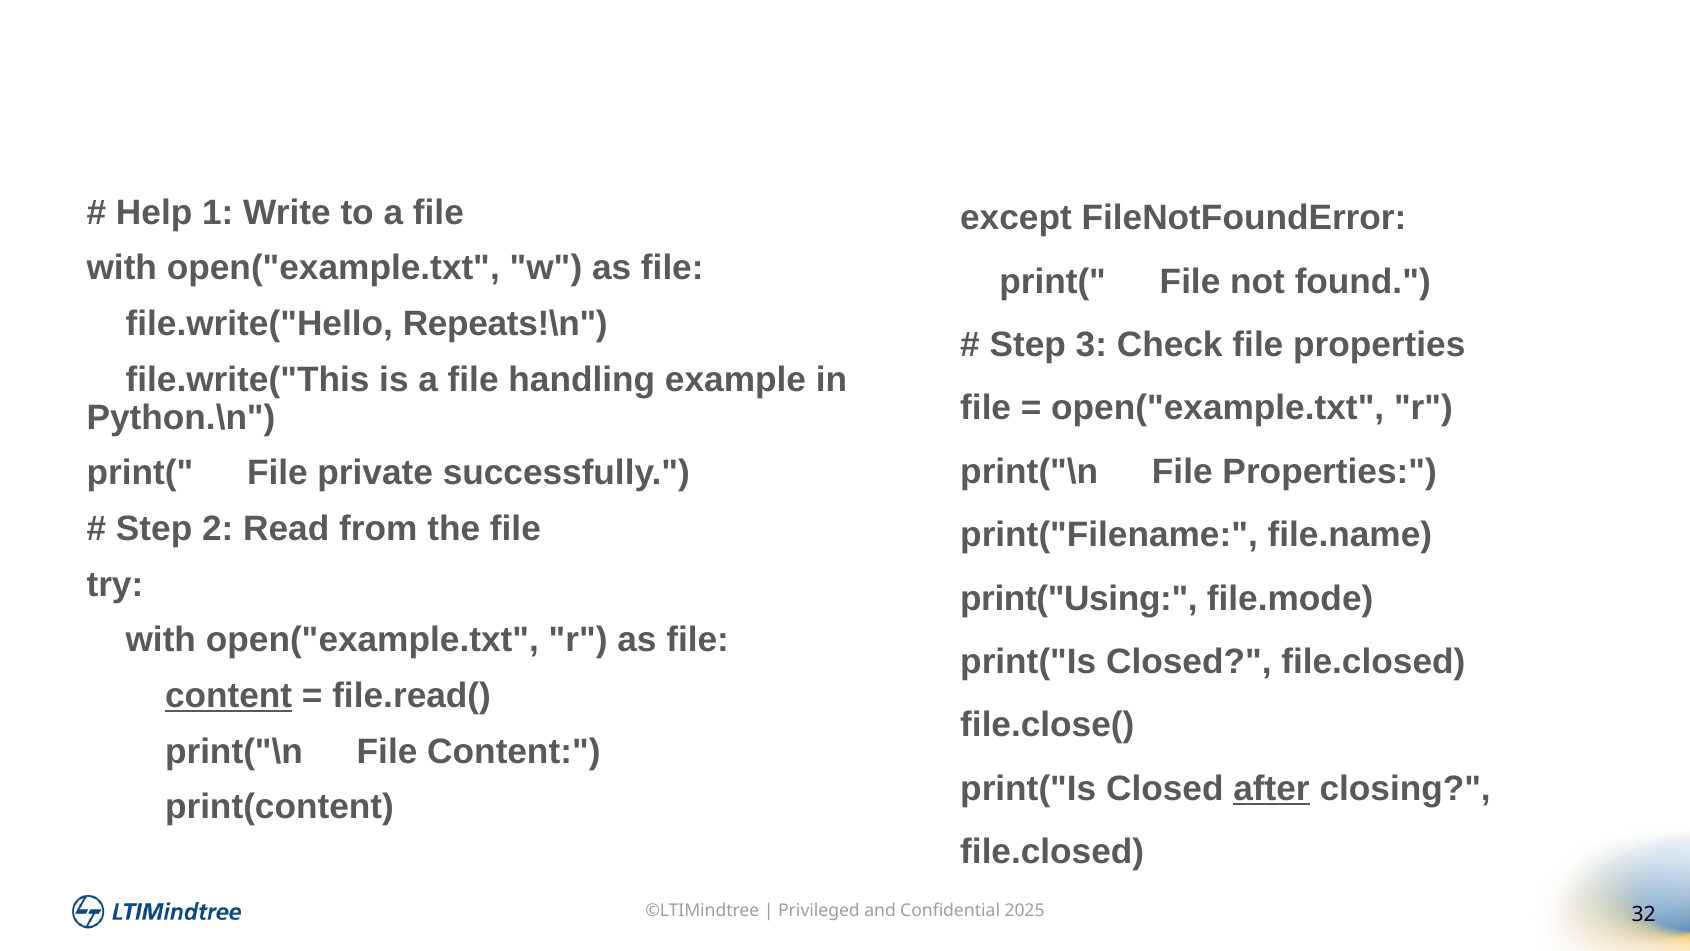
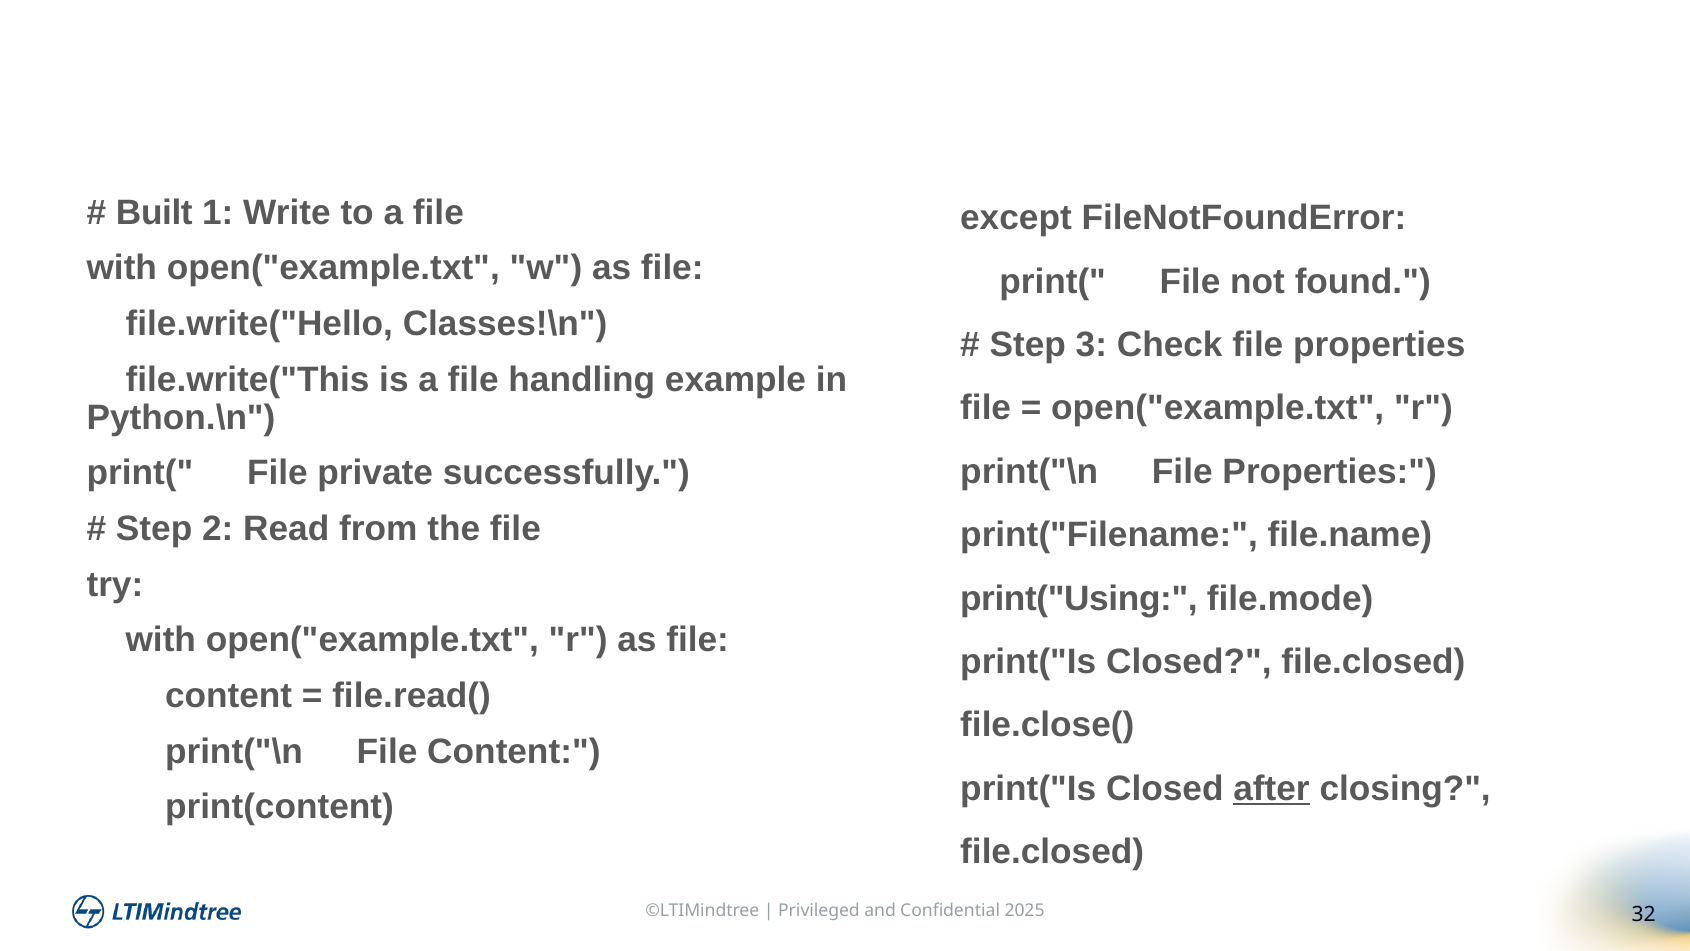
Help: Help -> Built
Repeats!\n: Repeats!\n -> Classes!\n
content at (229, 696) underline: present -> none
